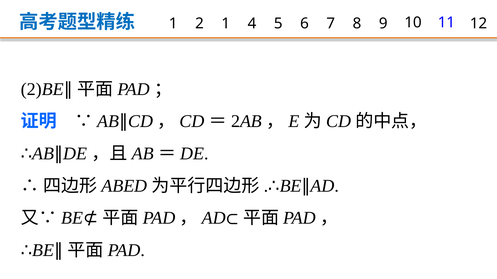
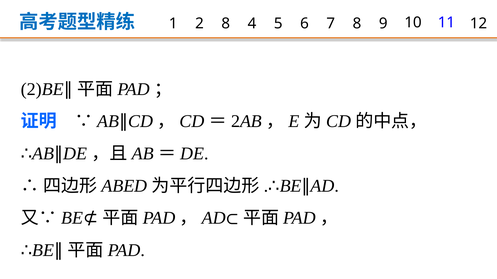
2 1: 1 -> 8
